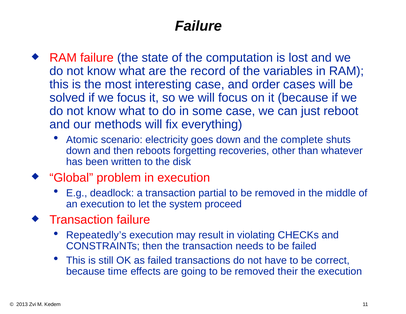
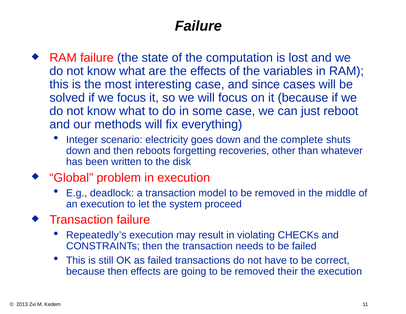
the record: record -> effects
order: order -> since
Atomic: Atomic -> Integer
partial: partial -> model
because time: time -> then
